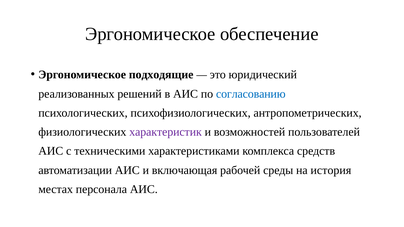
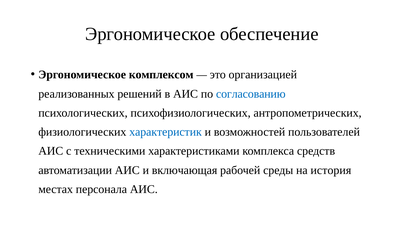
подходящие: подходящие -> комплексом
юридический: юридический -> организацией
характеристик colour: purple -> blue
